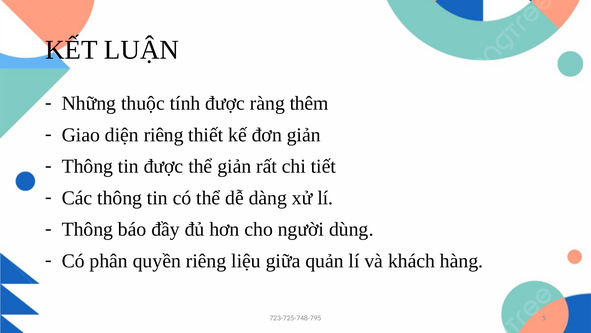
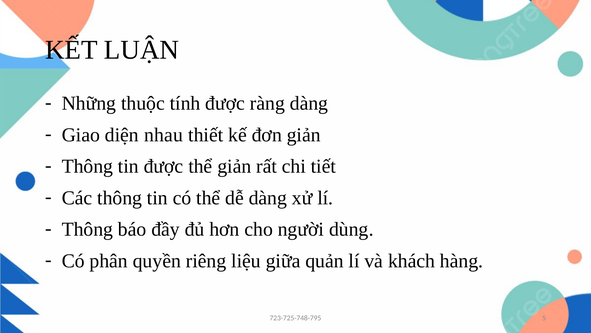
ràng thêm: thêm -> dàng
diện riêng: riêng -> nhau
